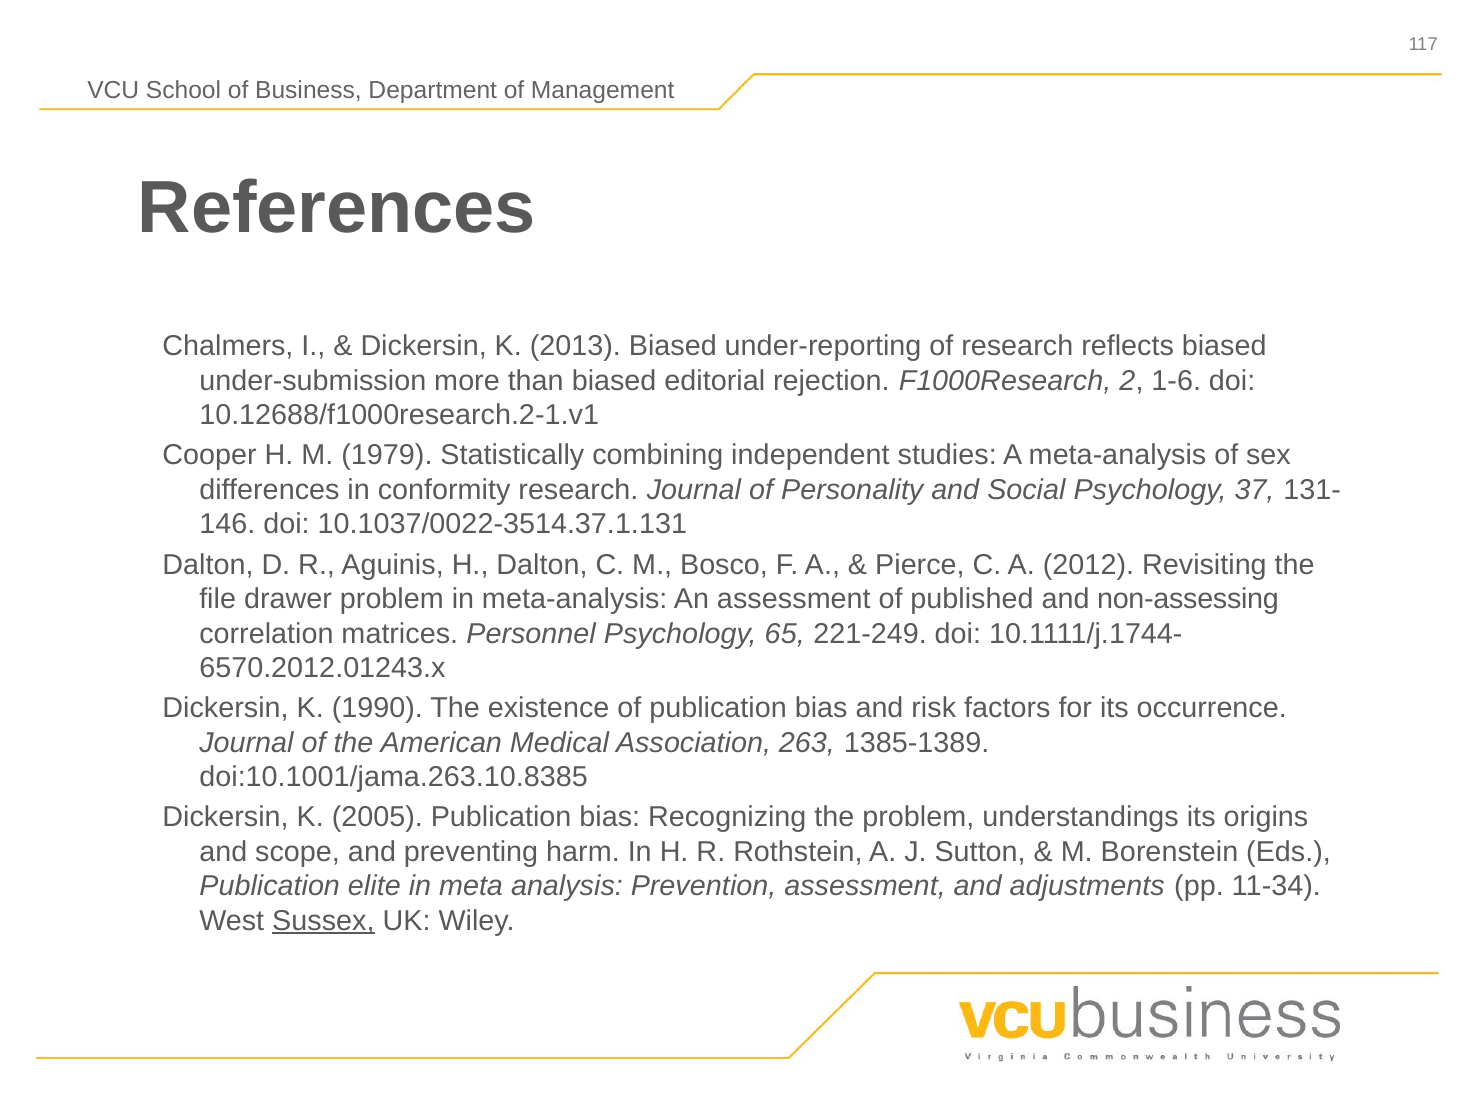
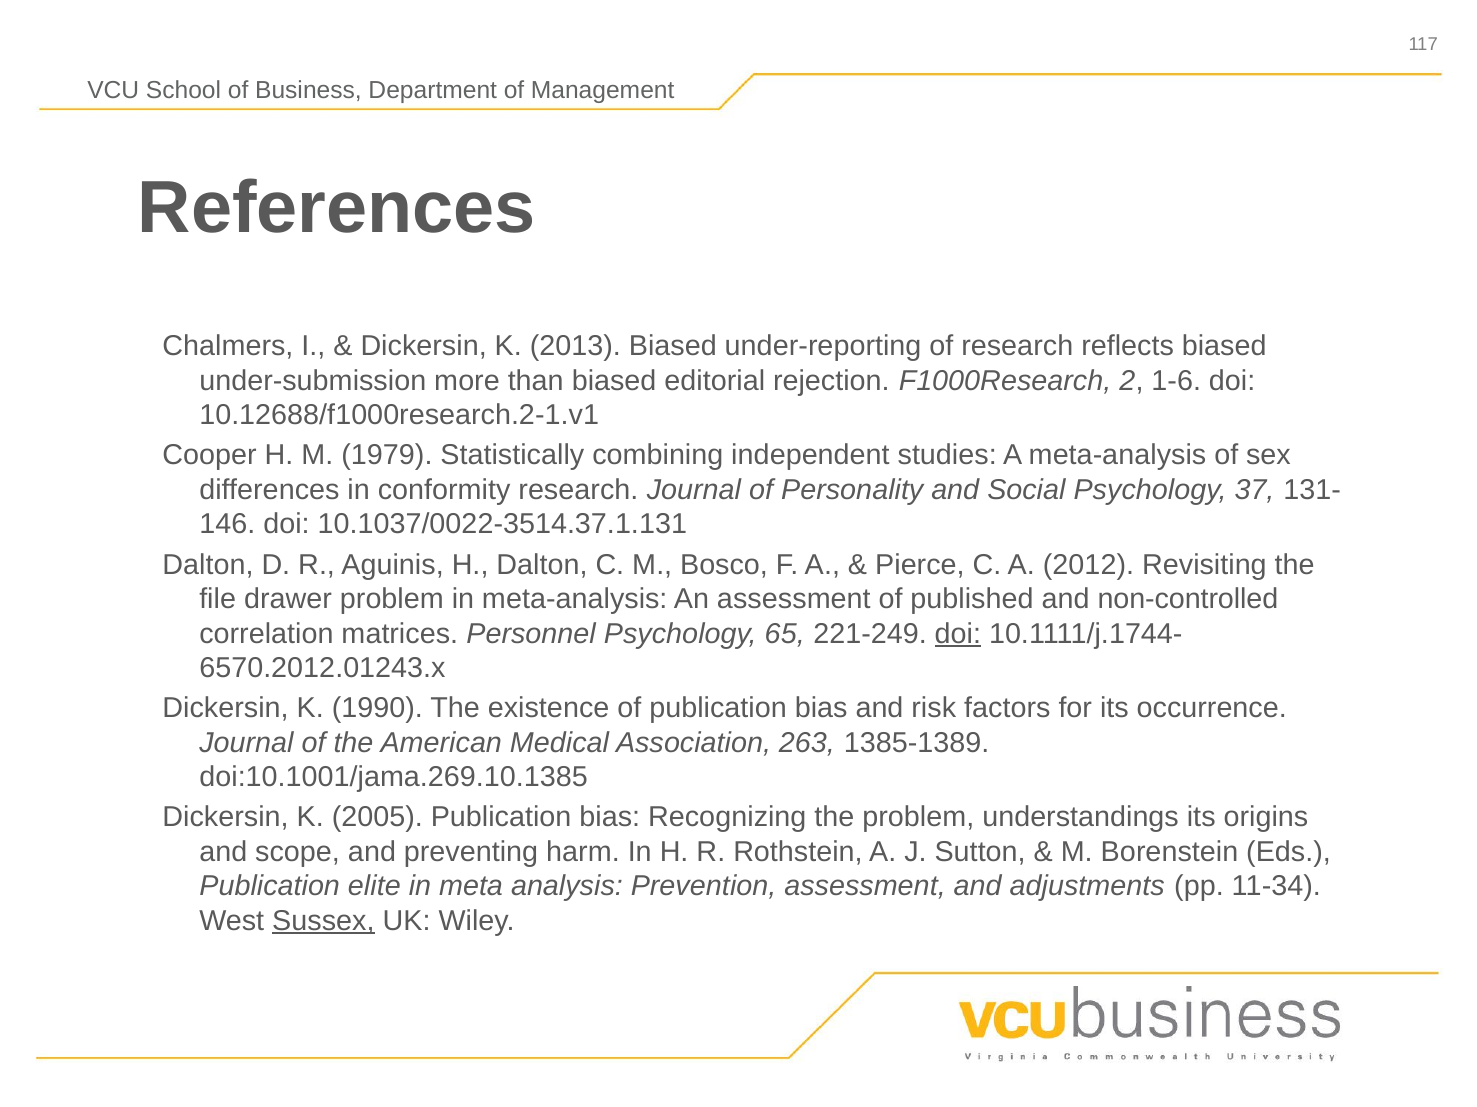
non-assessing: non-assessing -> non-controlled
doi at (958, 634) underline: none -> present
doi:10.1001/jama.263.10.8385: doi:10.1001/jama.263.10.8385 -> doi:10.1001/jama.269.10.1385
